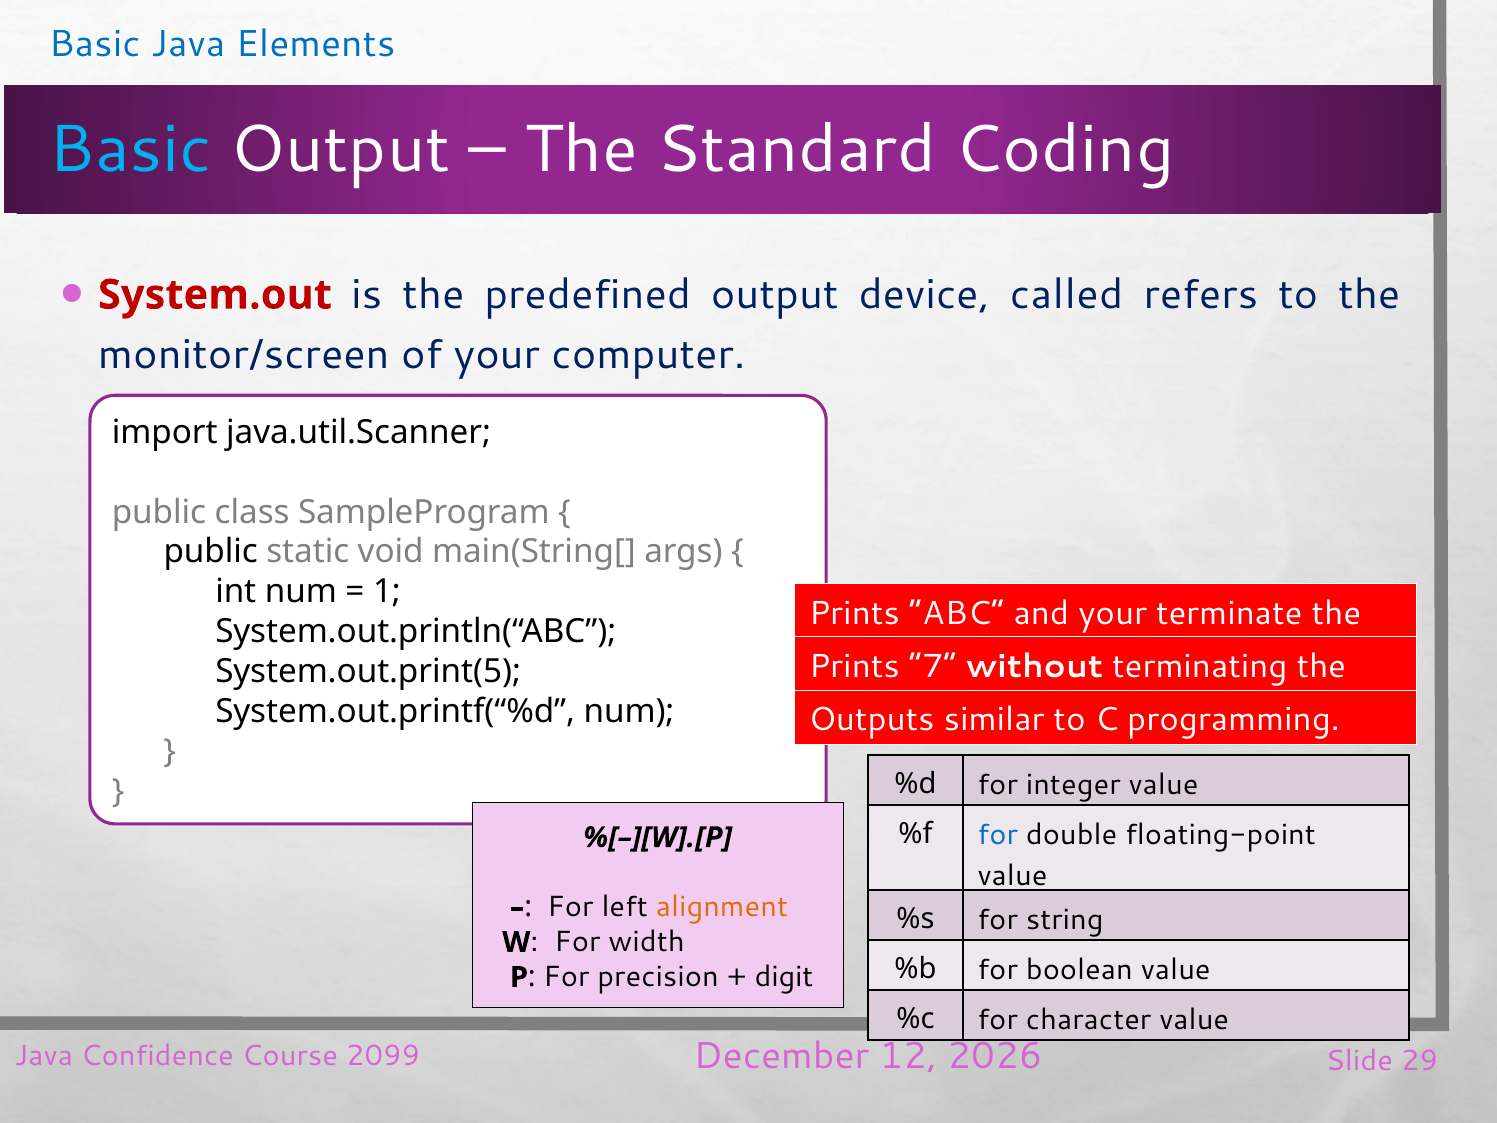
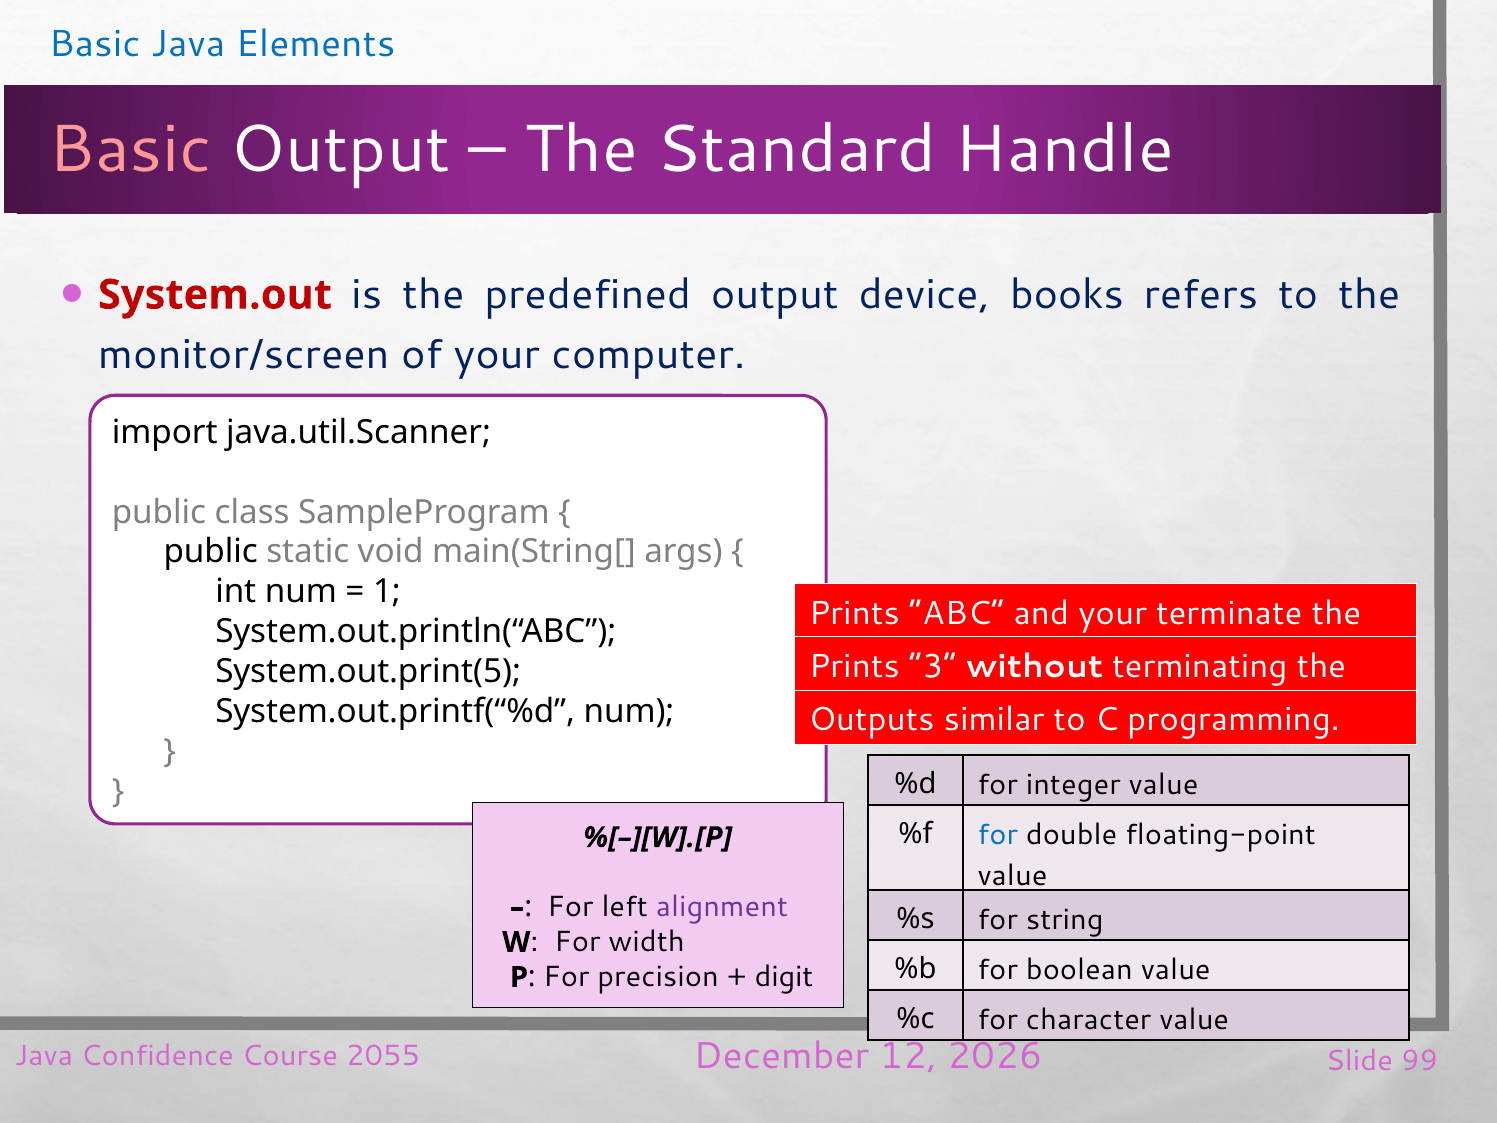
Basic at (130, 150) colour: light blue -> pink
Coding: Coding -> Handle
called: called -> books
7: 7 -> 3
alignment colour: orange -> purple
2099: 2099 -> 2055
29: 29 -> 99
